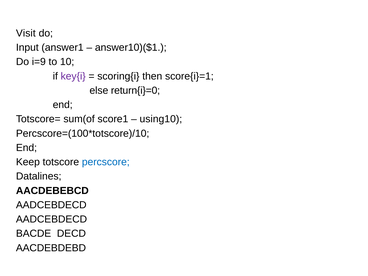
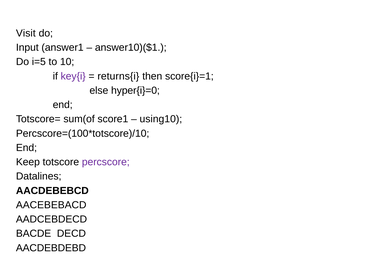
i=9: i=9 -> i=5
scoring{i: scoring{i -> returns{i
return{i}=0: return{i}=0 -> hyper{i}=0
percscore colour: blue -> purple
AADCEBDECD at (51, 205): AADCEBDECD -> AACEBEBACD
